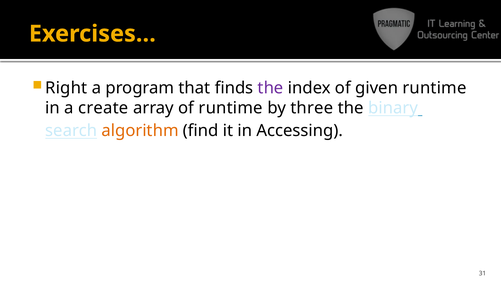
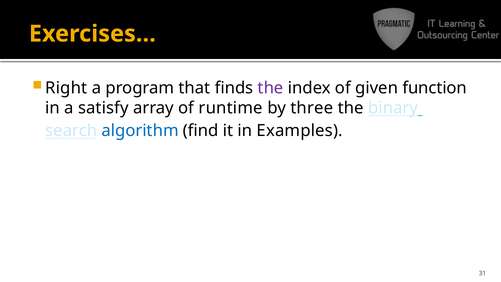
given runtime: runtime -> function
create: create -> satisfy
algorithm colour: orange -> blue
Accessing: Accessing -> Examples
